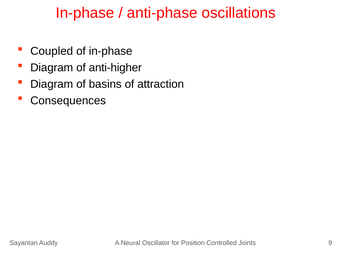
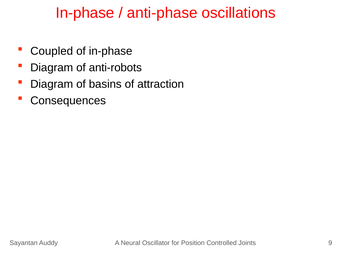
anti-higher: anti-higher -> anti-robots
